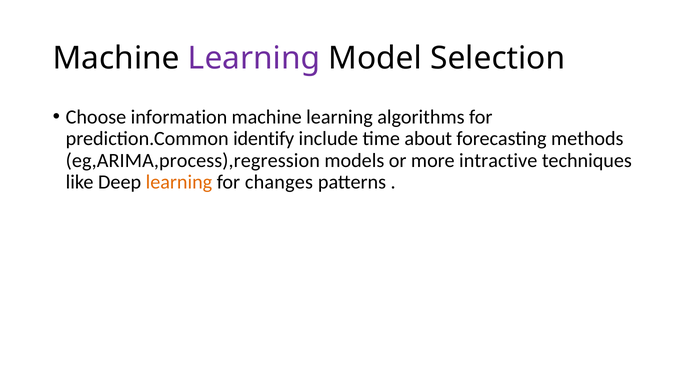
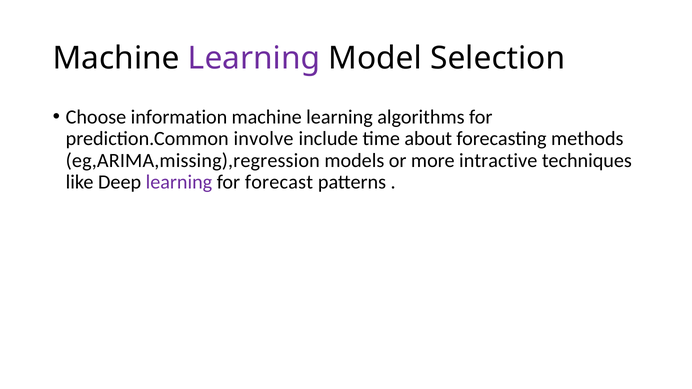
identify: identify -> involve
eg,ARIMA,process),regression: eg,ARIMA,process),regression -> eg,ARIMA,missing),regression
learning at (179, 182) colour: orange -> purple
changes: changes -> forecast
